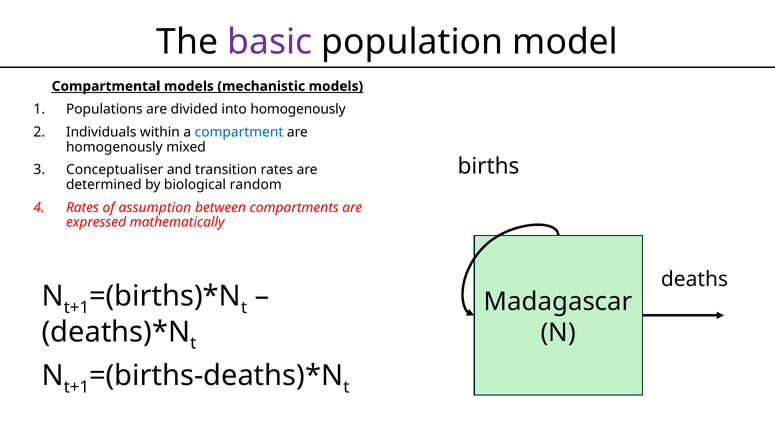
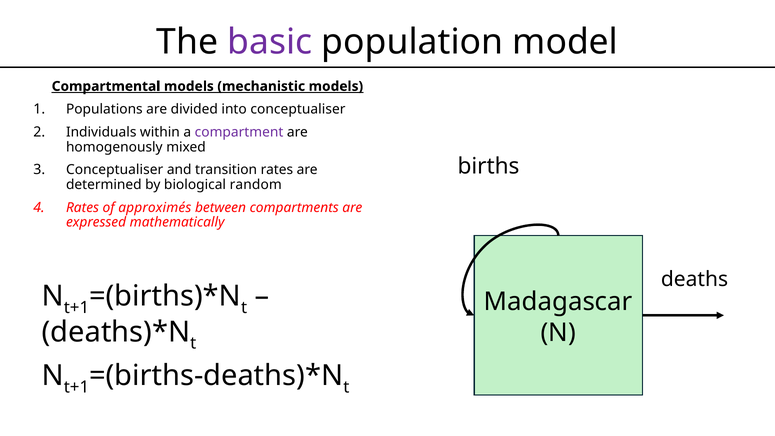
into homogenously: homogenously -> conceptualiser
compartment colour: blue -> purple
assumption: assumption -> approximés
